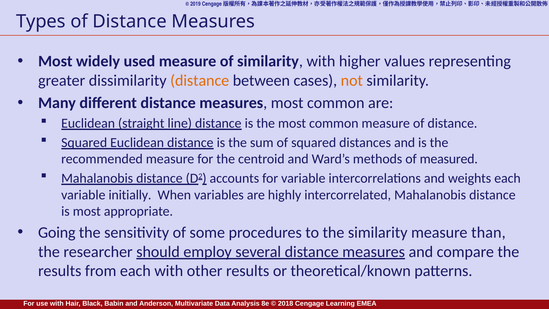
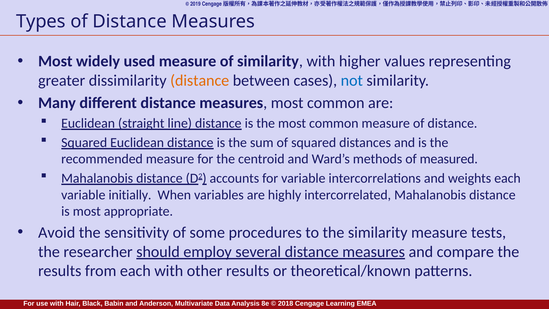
not colour: orange -> blue
Going: Going -> Avoid
than: than -> tests
